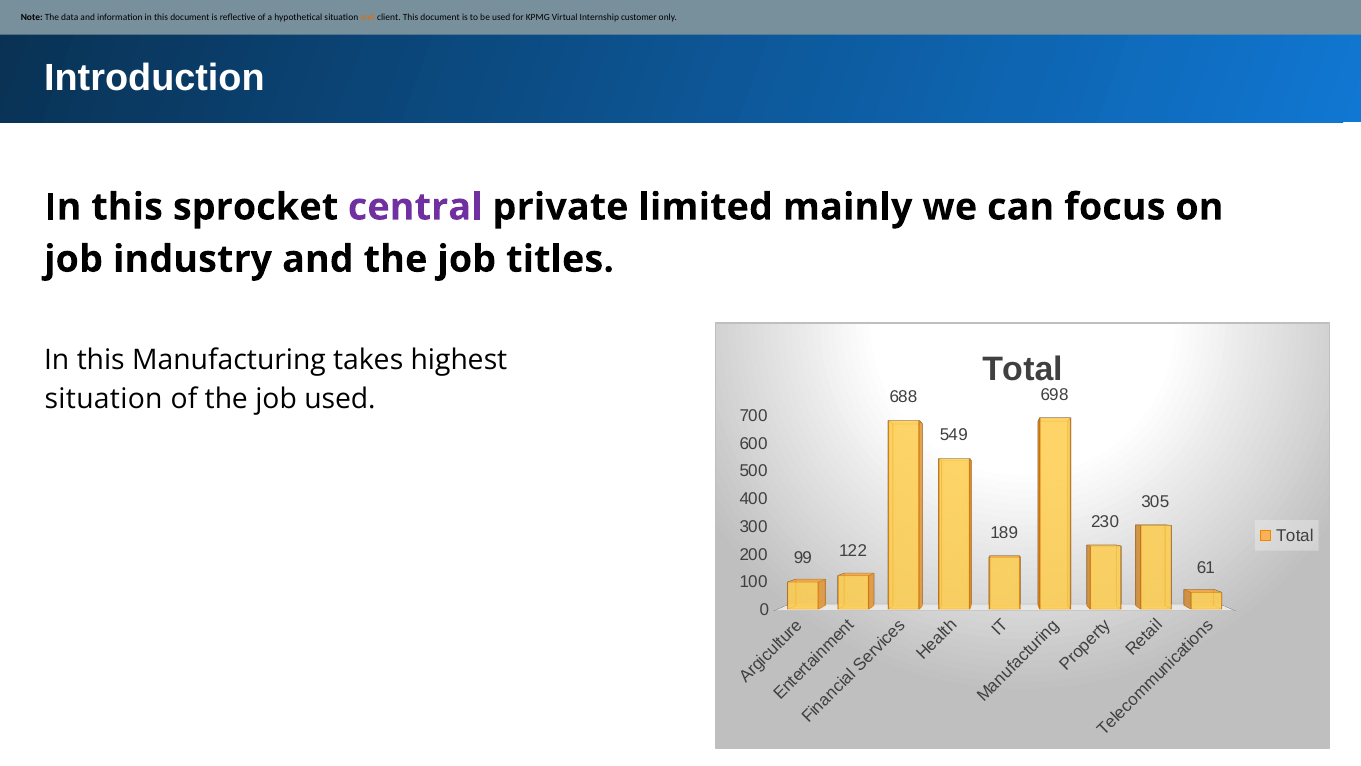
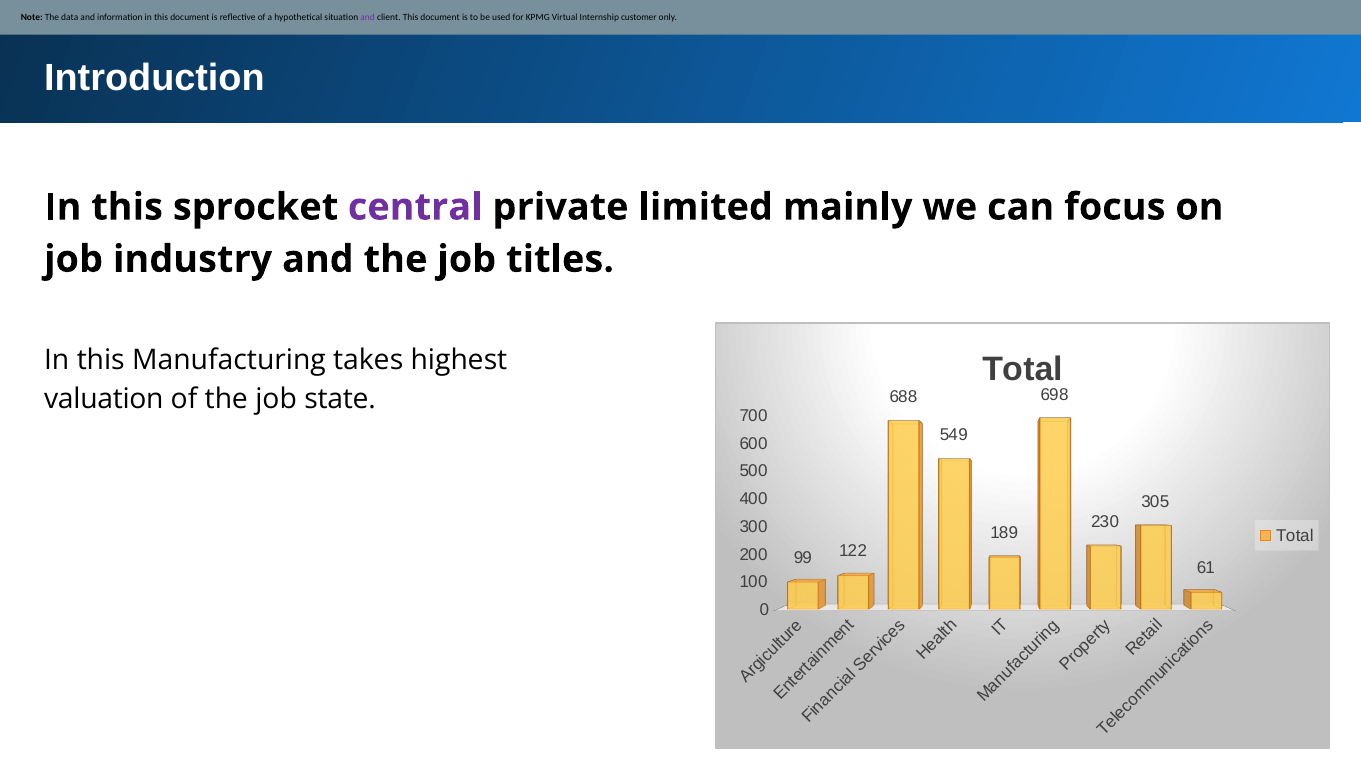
and at (368, 17) colour: orange -> purple
situation at (104, 399): situation -> valuation
job used: used -> state
